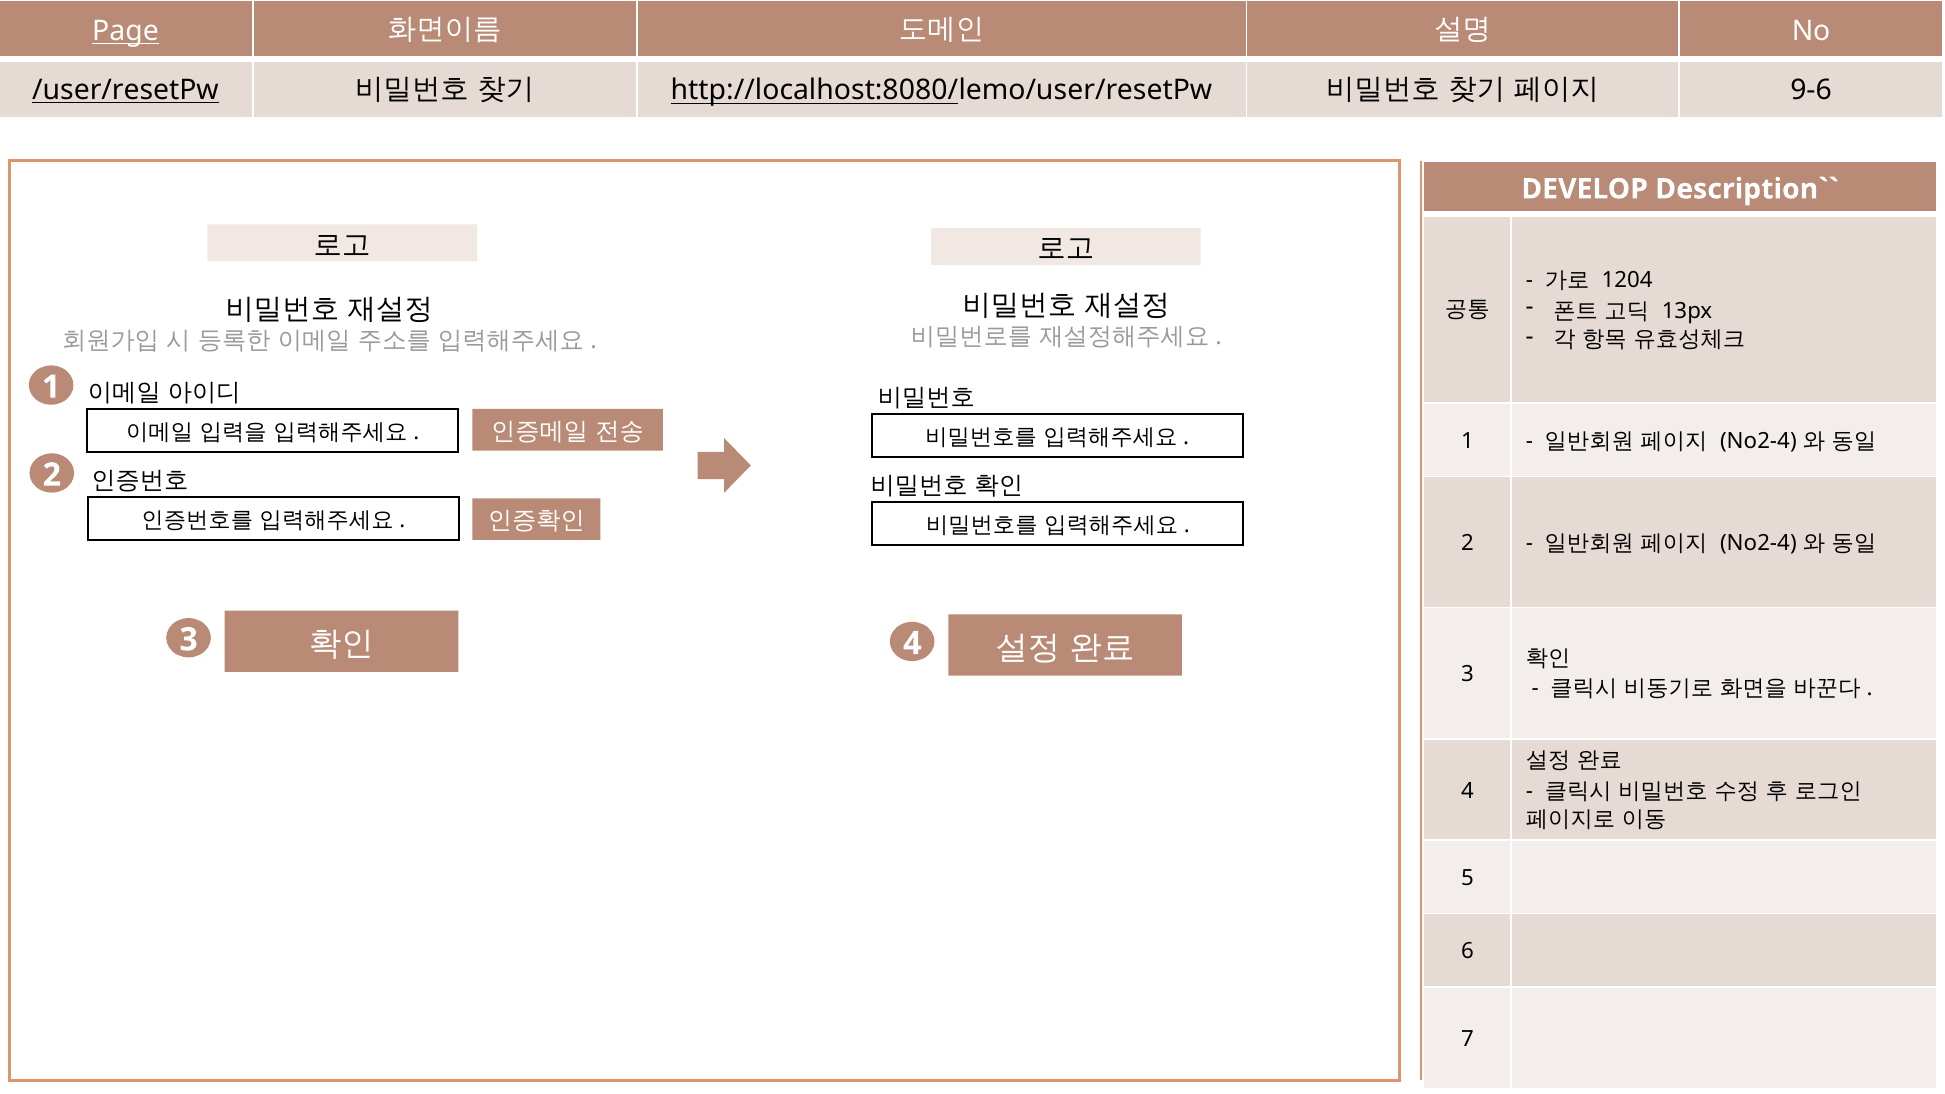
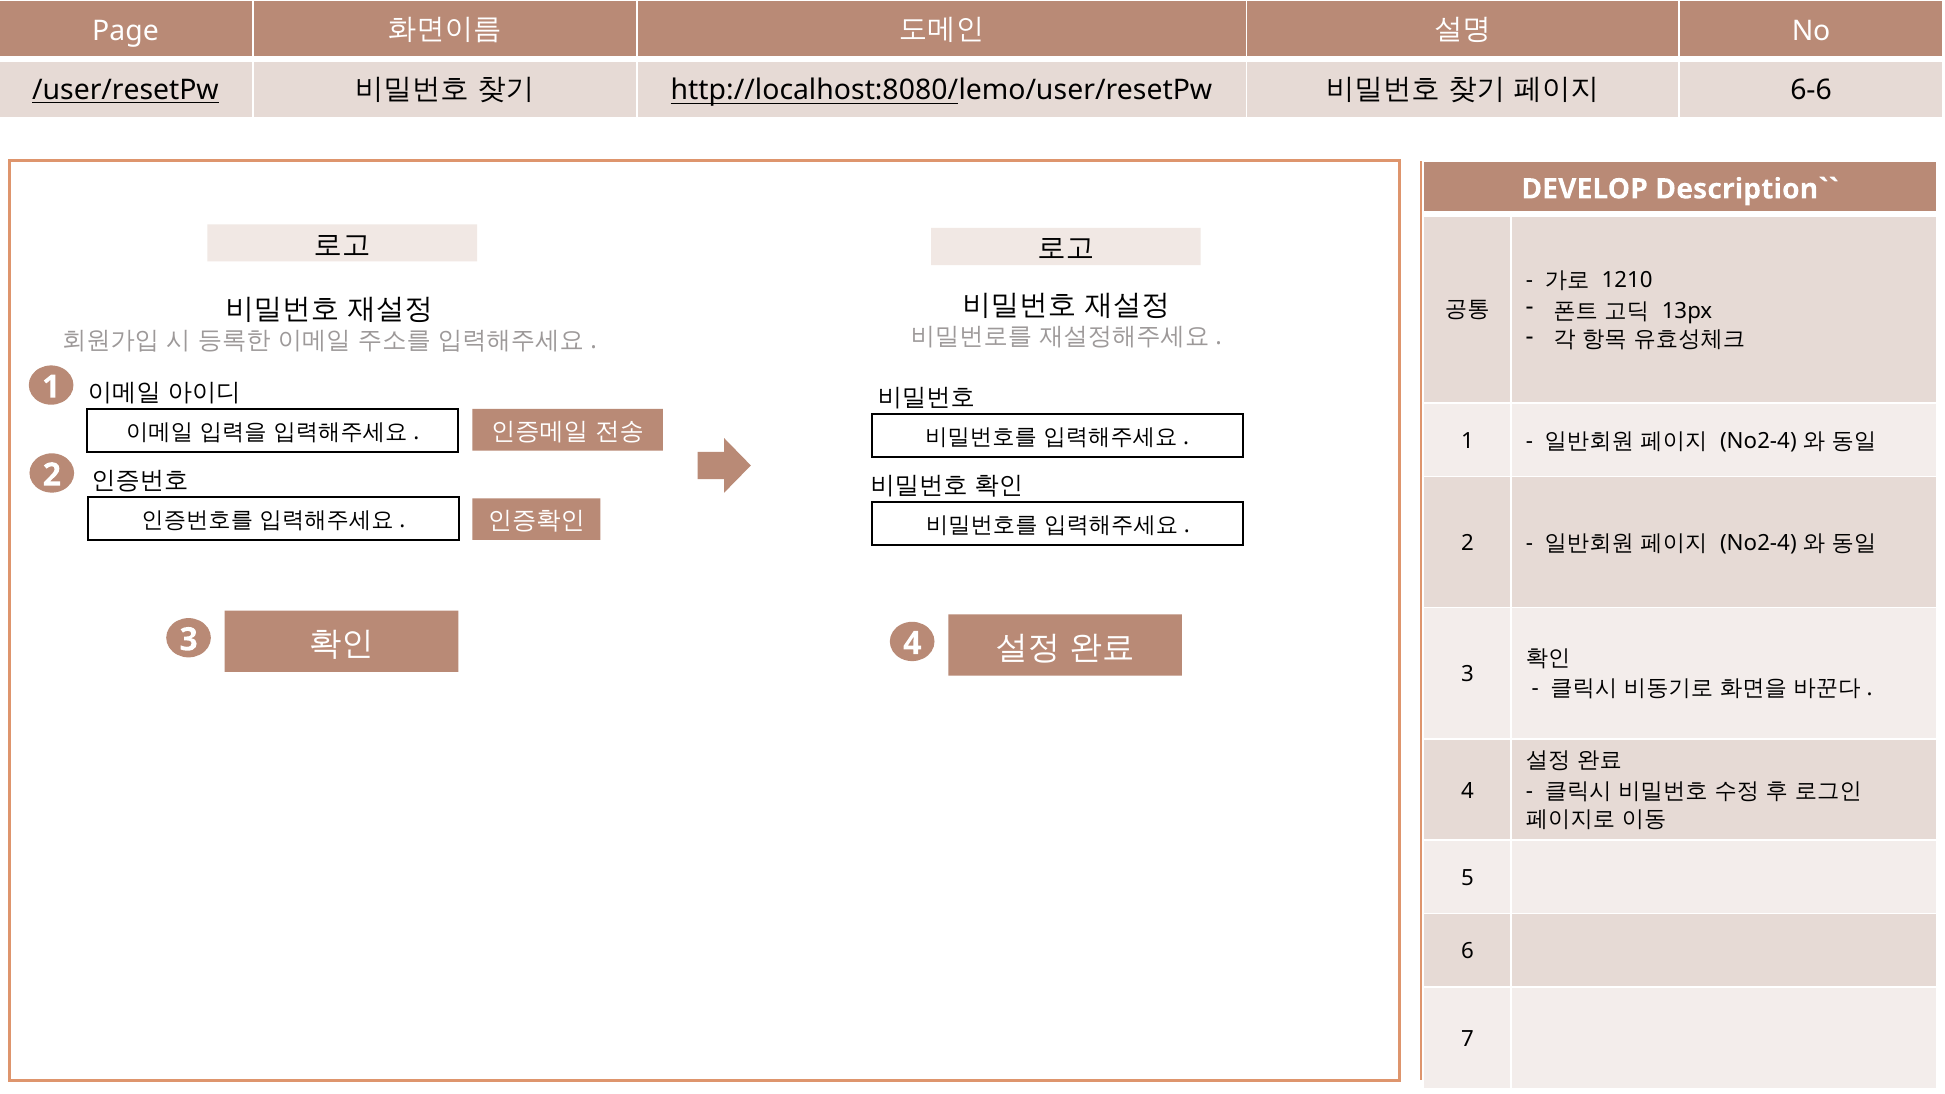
Page underline: present -> none
9-6: 9-6 -> 6-6
1204: 1204 -> 1210
